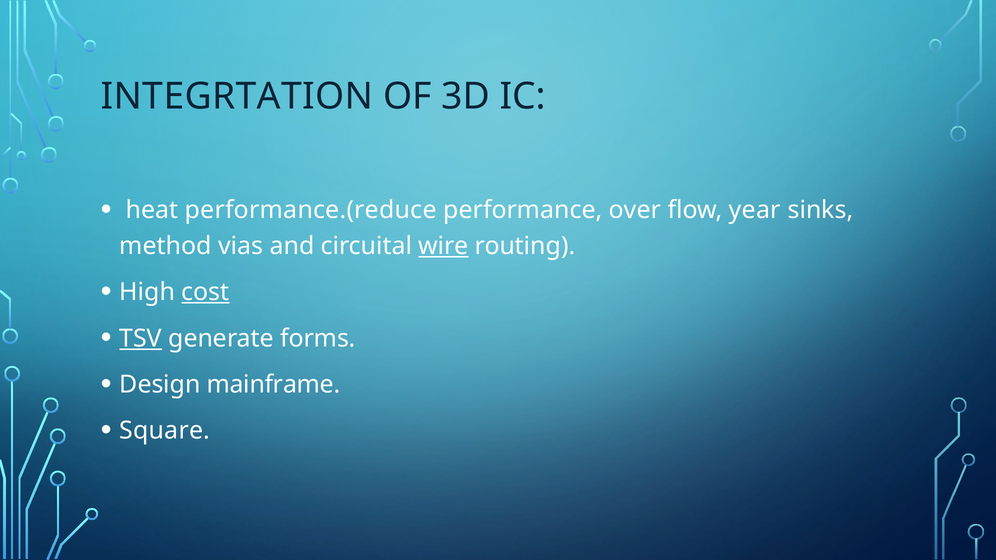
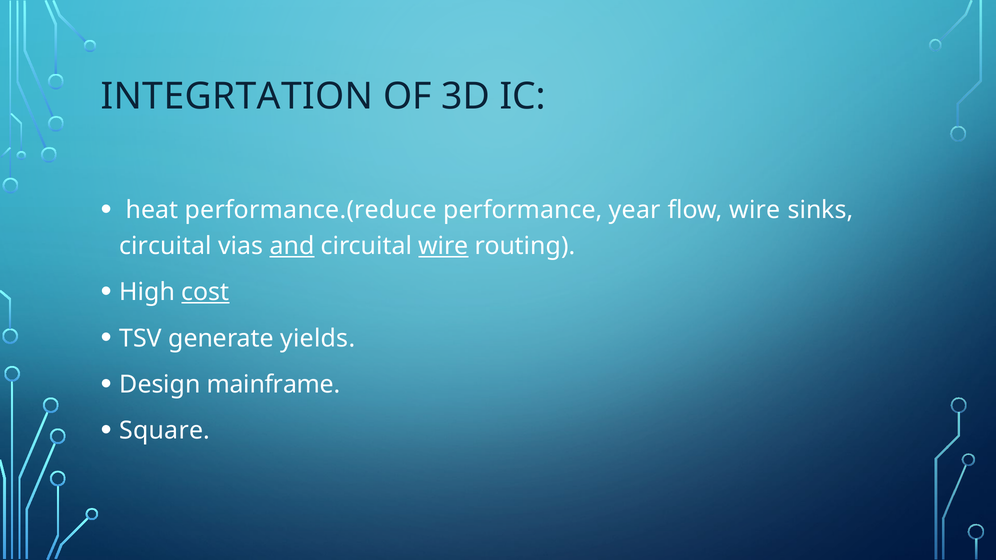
over: over -> year
flow year: year -> wire
method at (166, 246): method -> circuital
and underline: none -> present
TSV underline: present -> none
forms: forms -> yields
